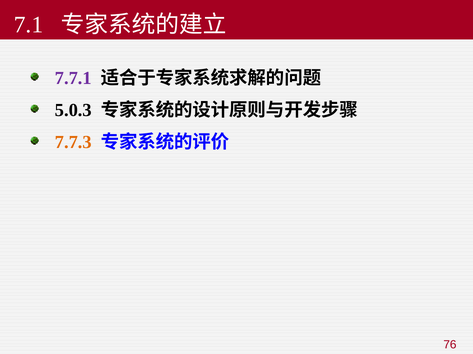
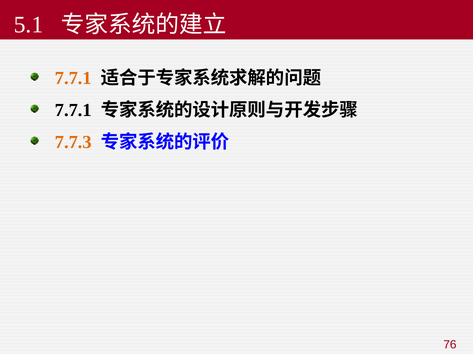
7.1: 7.1 -> 5.1
7.7.1 at (73, 78) colour: purple -> orange
5.0.3 at (73, 110): 5.0.3 -> 7.7.1
